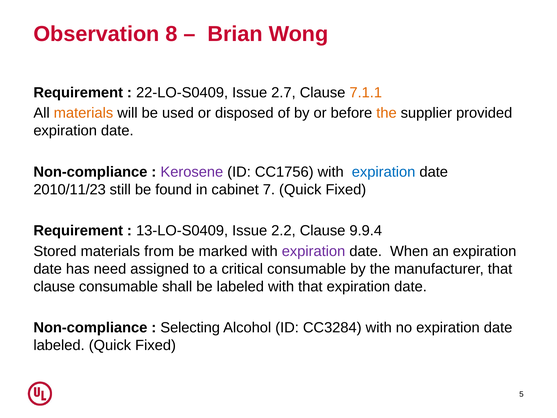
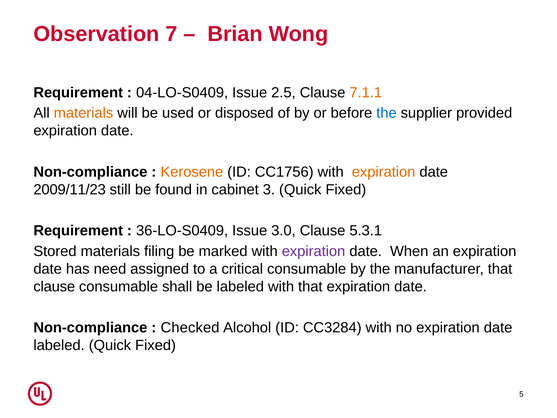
8: 8 -> 7
22-LO-S0409: 22-LO-S0409 -> 04-LO-S0409
2.7: 2.7 -> 2.5
the at (386, 113) colour: orange -> blue
Kerosene colour: purple -> orange
expiration at (384, 172) colour: blue -> orange
2010/11/23: 2010/11/23 -> 2009/11/23
7: 7 -> 3
13-LO-S0409: 13-LO-S0409 -> 36-LO-S0409
2.2: 2.2 -> 3.0
9.9.4: 9.9.4 -> 5.3.1
from: from -> filing
Selecting: Selecting -> Checked
